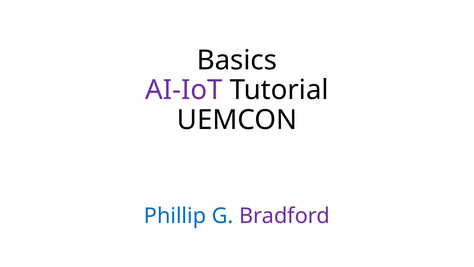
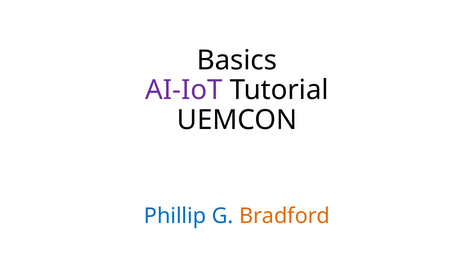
Bradford colour: purple -> orange
